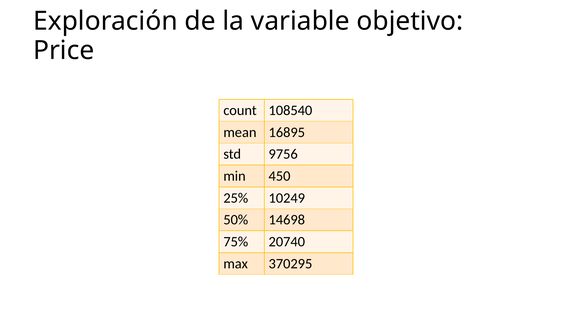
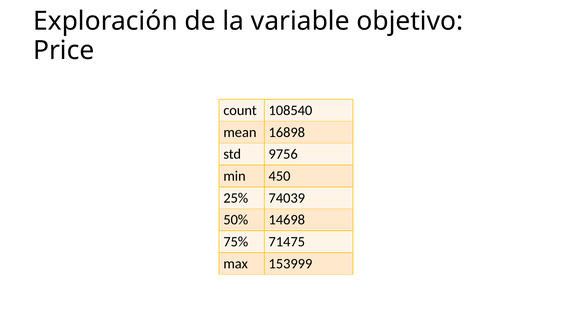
16895: 16895 -> 16898
10249: 10249 -> 74039
20740: 20740 -> 71475
370295: 370295 -> 153999
